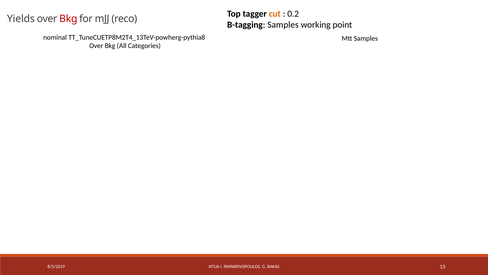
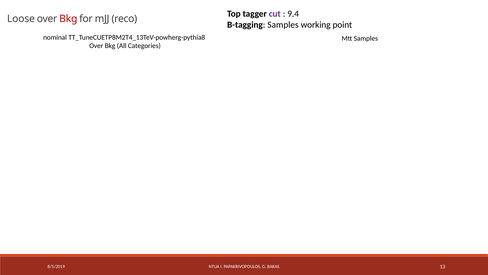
cut colour: orange -> purple
0.2: 0.2 -> 9.4
Yields: Yields -> Loose
